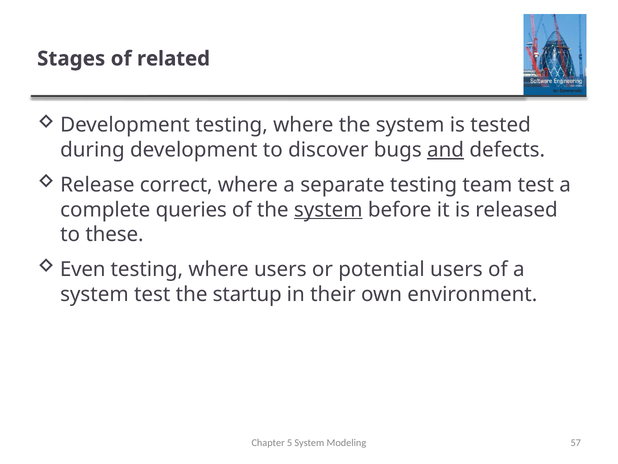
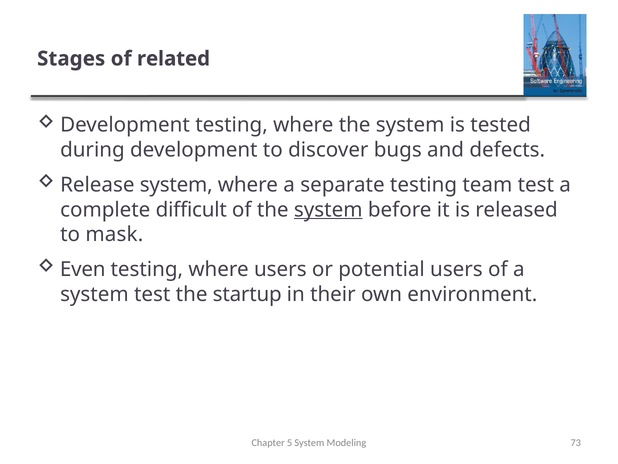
and underline: present -> none
Release correct: correct -> system
queries: queries -> difficult
these: these -> mask
57: 57 -> 73
